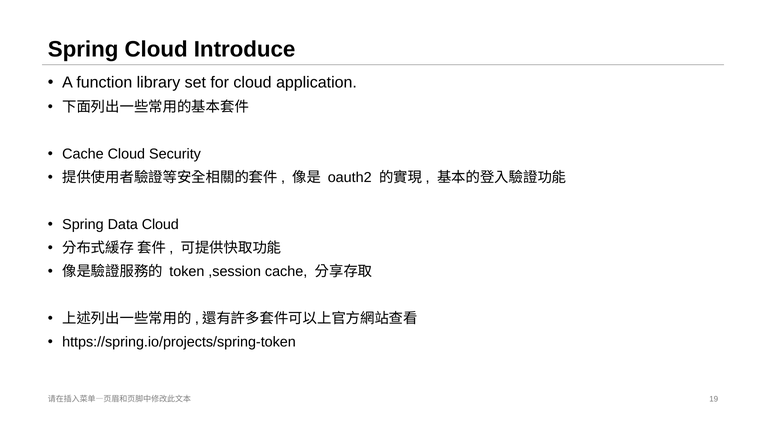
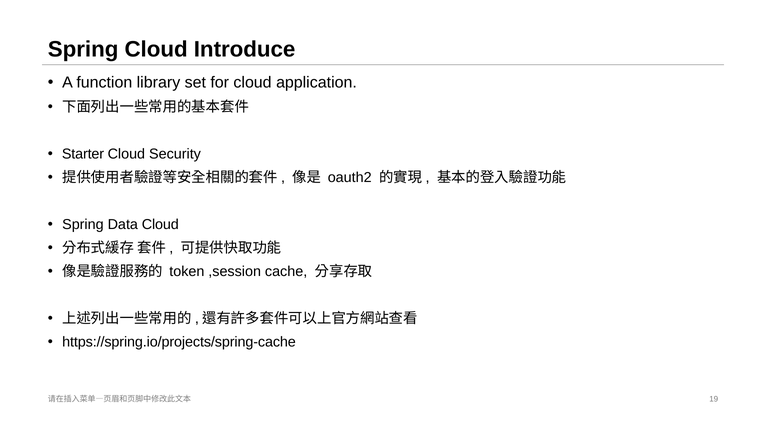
Cache at (83, 154): Cache -> Starter
https://spring.io/projects/spring-token: https://spring.io/projects/spring-token -> https://spring.io/projects/spring-cache
